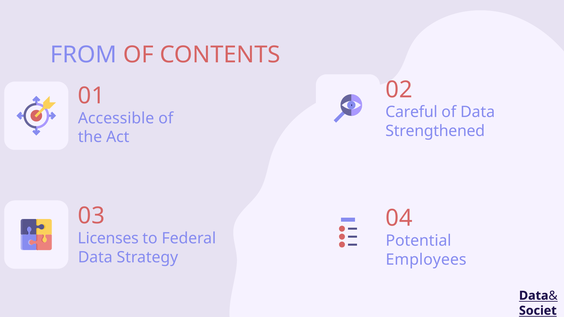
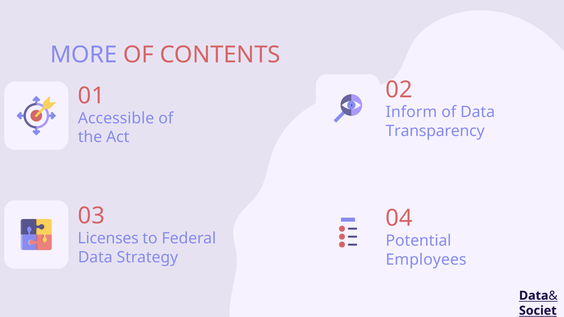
FROM: FROM -> MORE
Careful: Careful -> Inform
Strengthened: Strengthened -> Transparency
